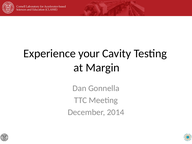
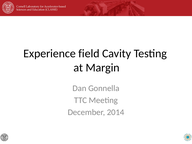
your: your -> field
